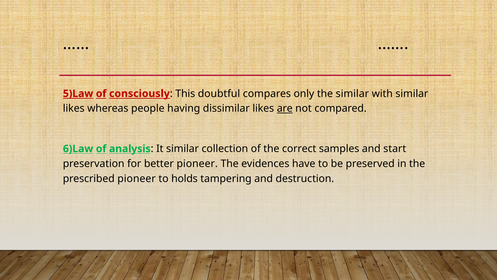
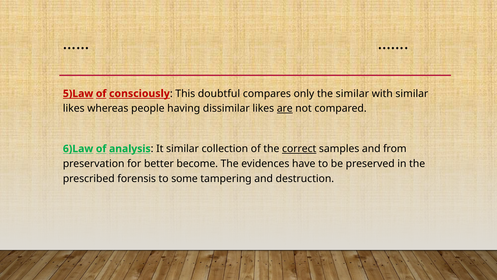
correct underline: none -> present
start: start -> from
better pioneer: pioneer -> become
prescribed pioneer: pioneer -> forensis
holds: holds -> some
